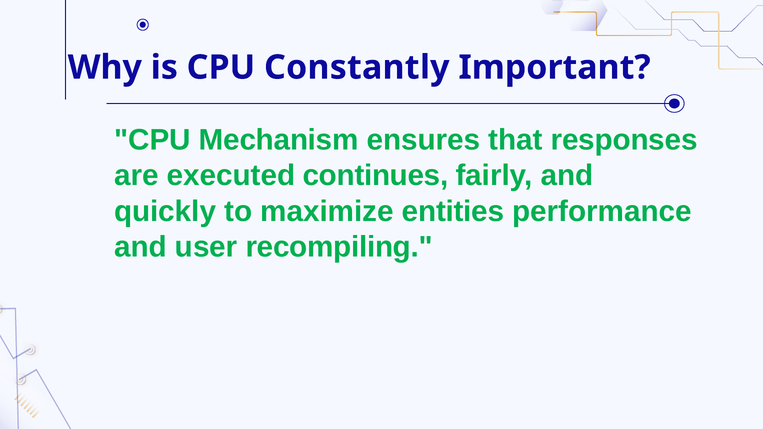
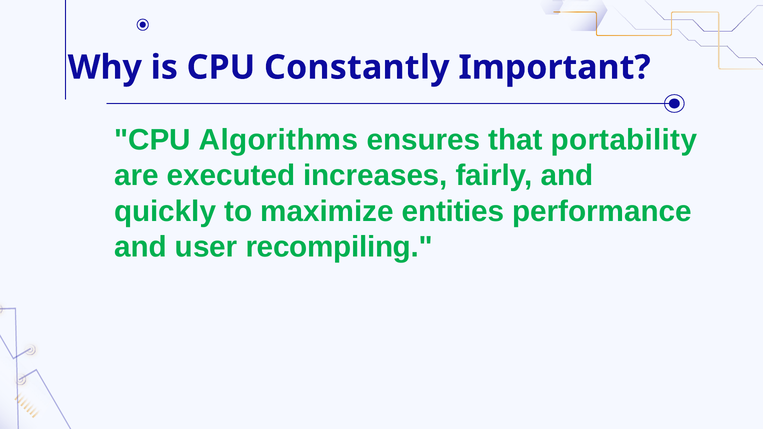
Mechanism: Mechanism -> Algorithms
responses: responses -> portability
continues: continues -> increases
